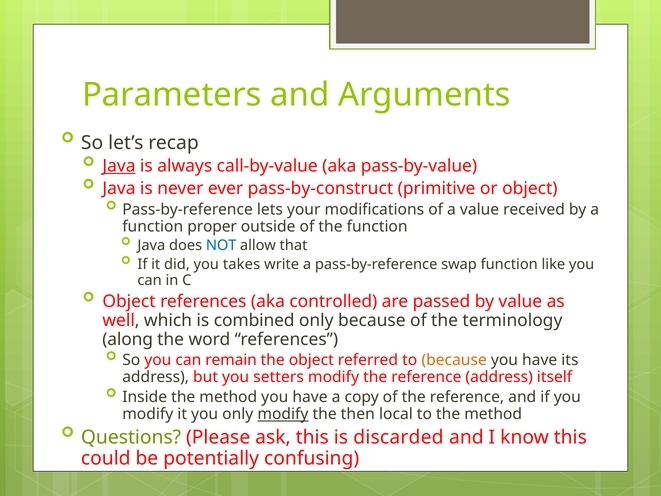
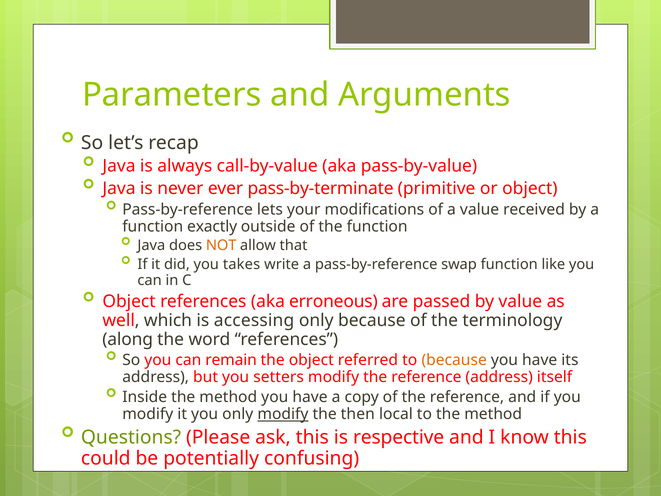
Java at (119, 166) underline: present -> none
pass-by-construct: pass-by-construct -> pass-by-terminate
proper: proper -> exactly
NOT colour: blue -> orange
controlled: controlled -> erroneous
combined: combined -> accessing
discarded: discarded -> respective
